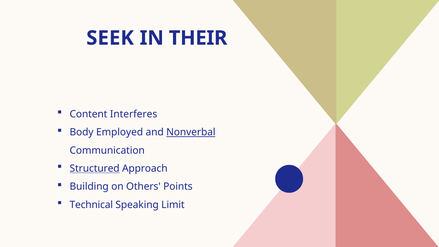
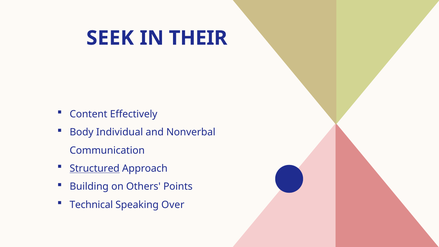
Interferes: Interferes -> Effectively
Employed: Employed -> Individual
Nonverbal underline: present -> none
Limit: Limit -> Over
